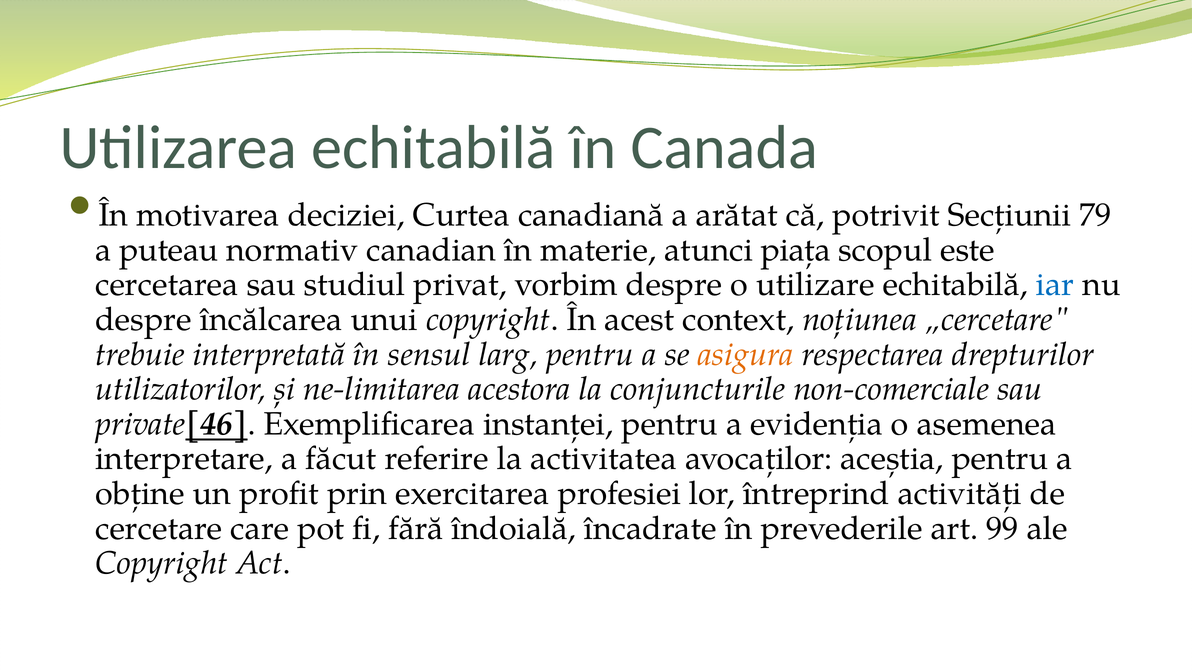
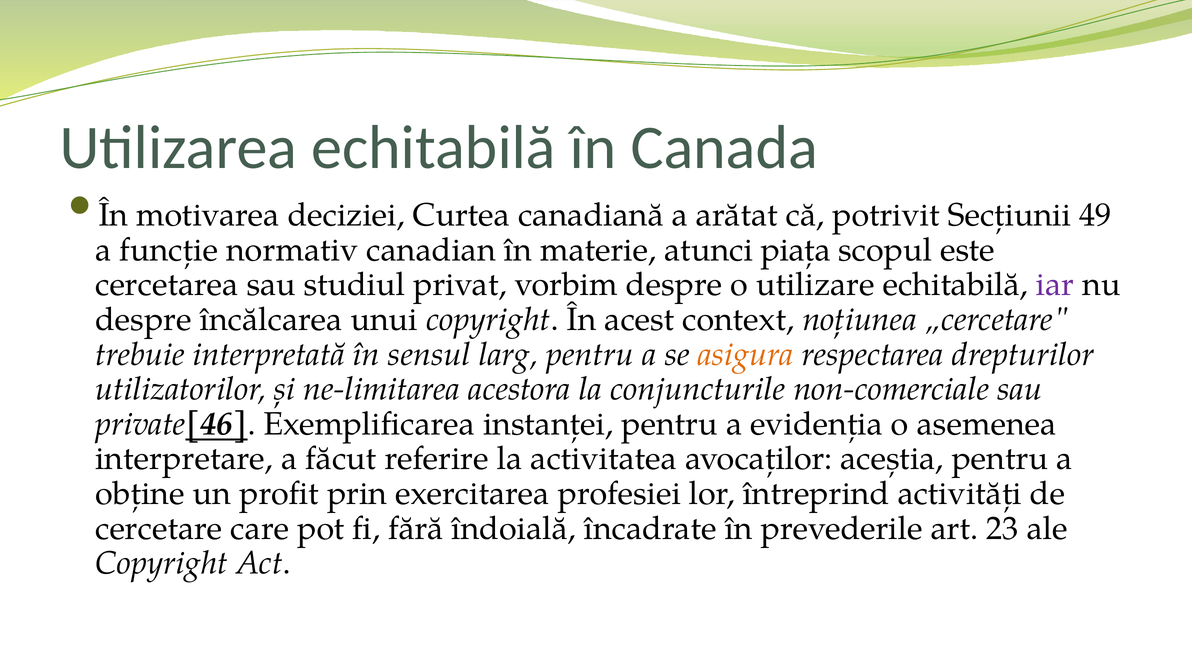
79: 79 -> 49
puteau: puteau -> funcţie
iar colour: blue -> purple
99: 99 -> 23
